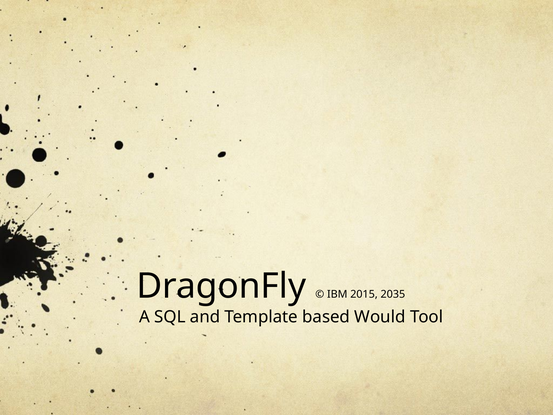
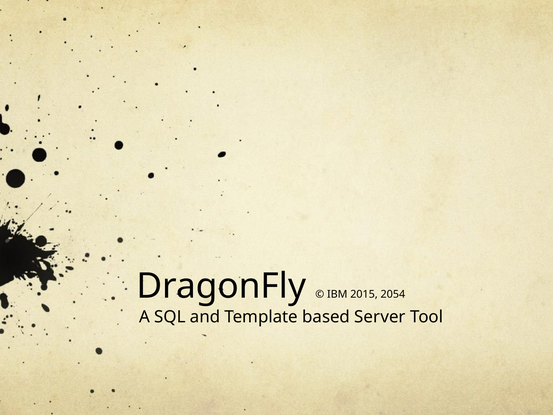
2035: 2035 -> 2054
Would: Would -> Server
